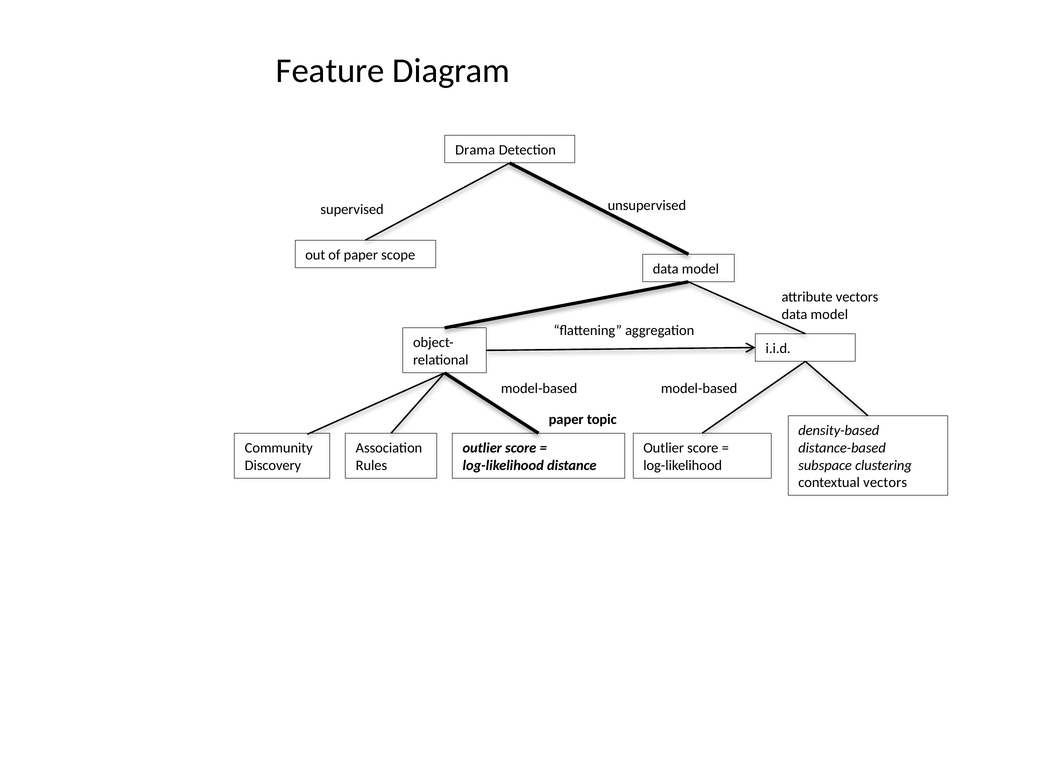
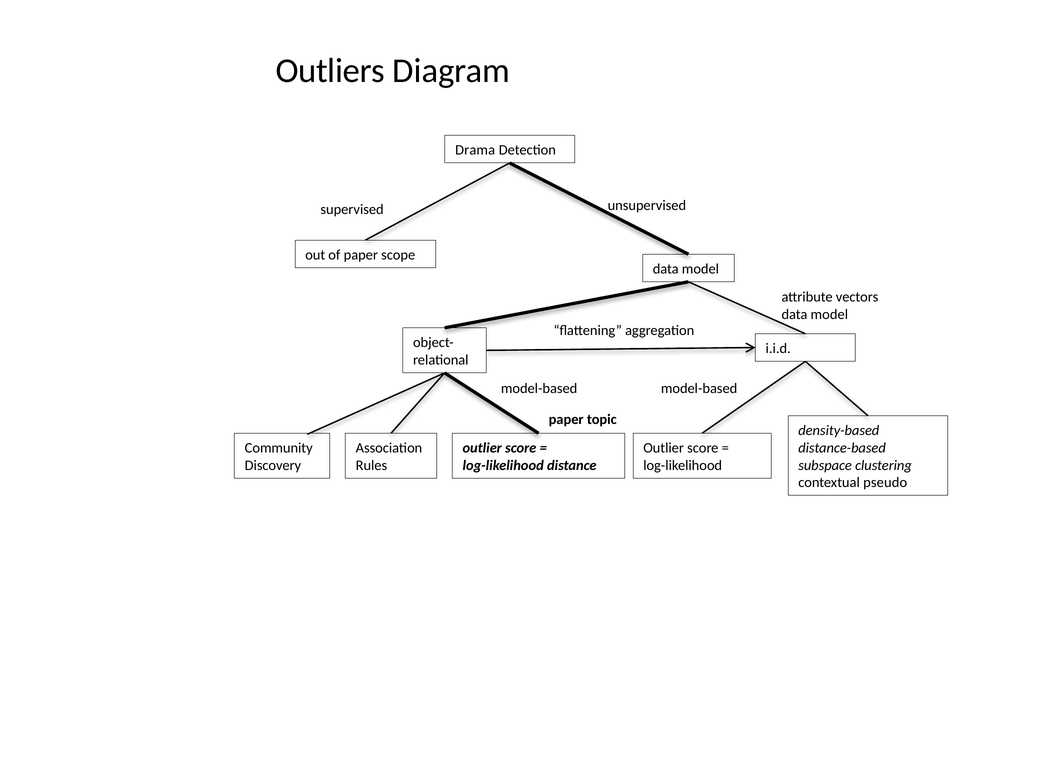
Feature: Feature -> Outliers
contextual vectors: vectors -> pseudo
